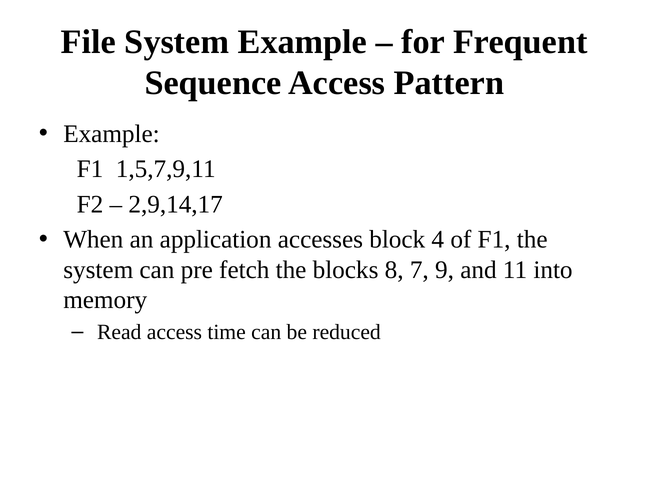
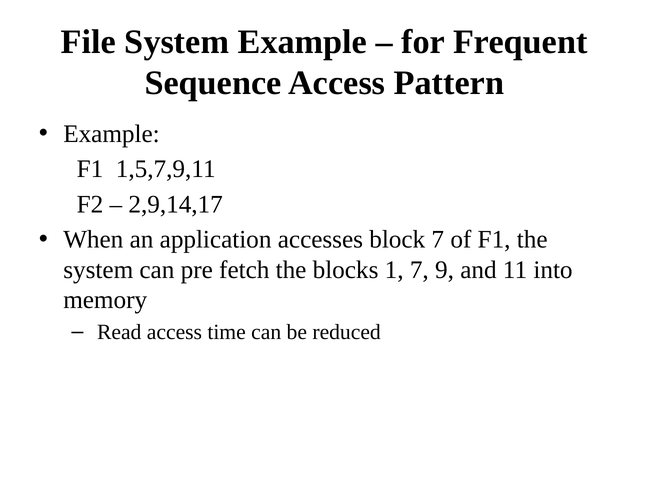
block 4: 4 -> 7
8: 8 -> 1
